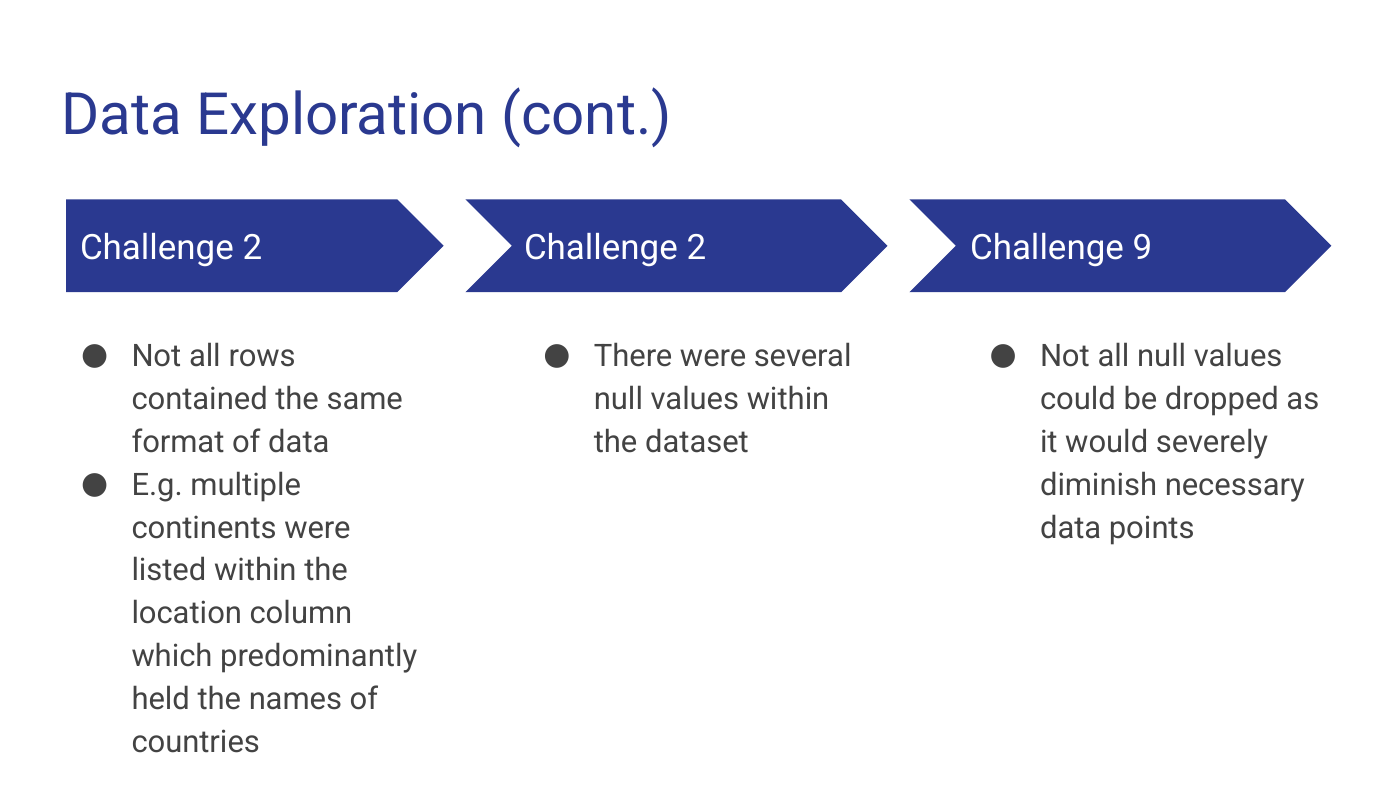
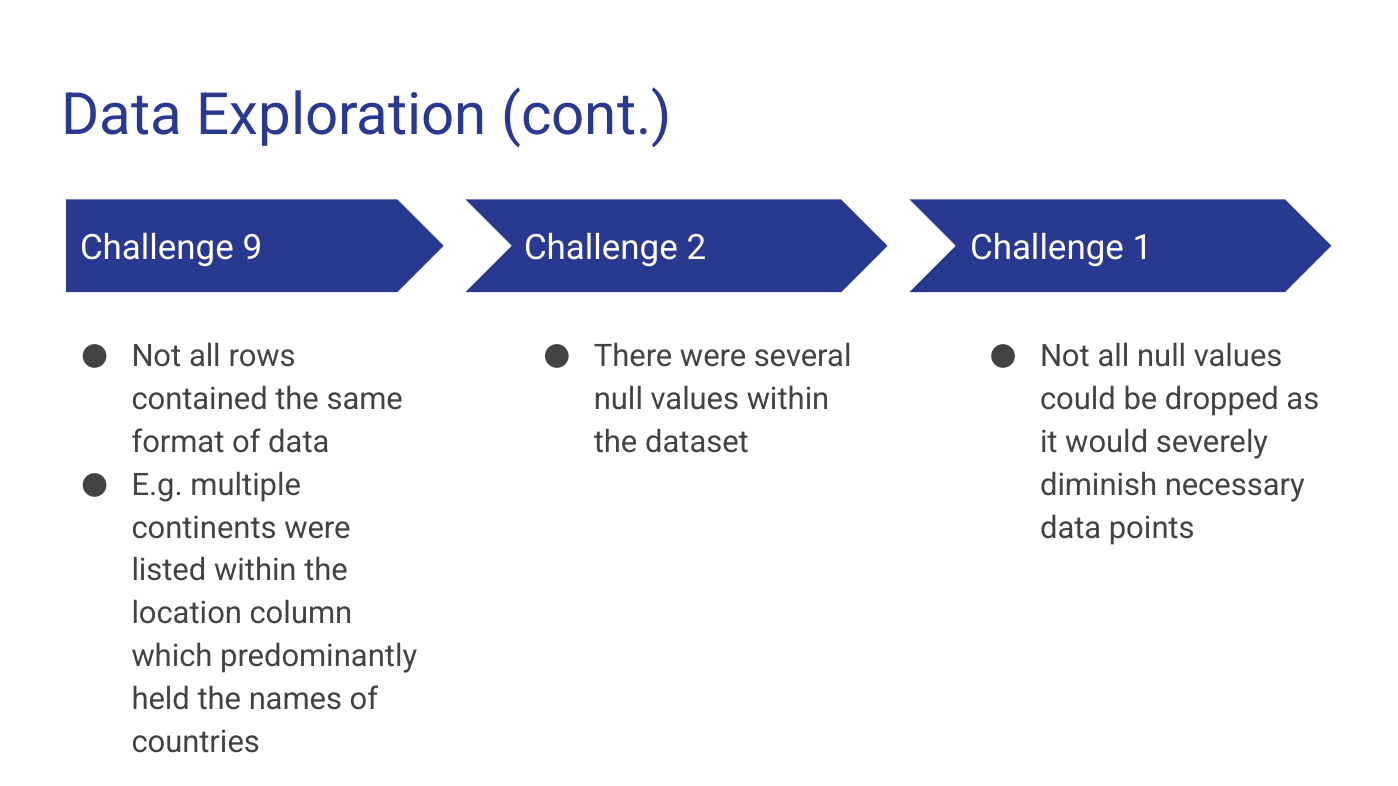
2 at (252, 248): 2 -> 9
9: 9 -> 1
